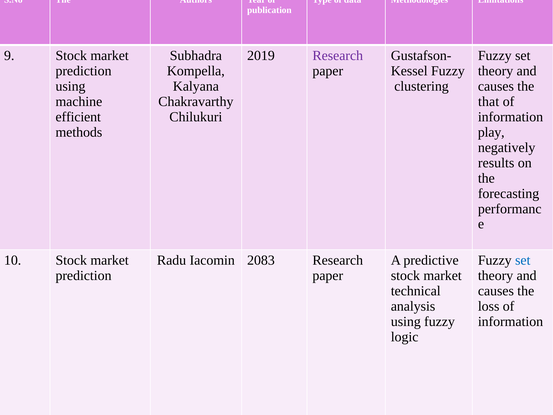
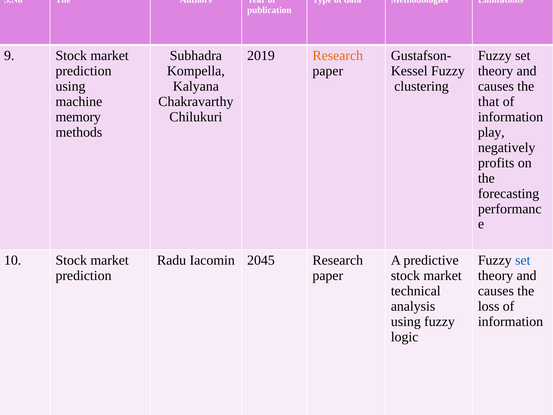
Research at (338, 56) colour: purple -> orange
efficient: efficient -> memory
results: results -> profits
2083: 2083 -> 2045
